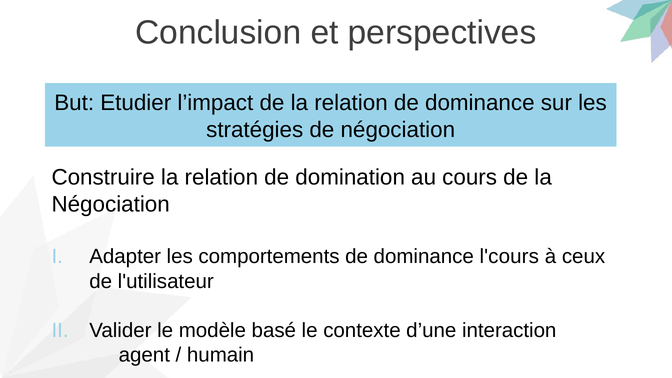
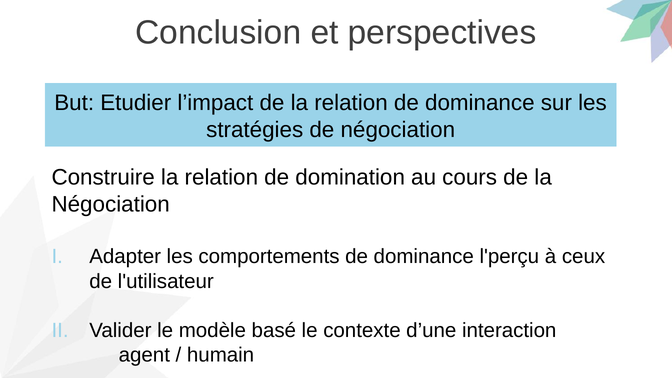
l'cours: l'cours -> l'perçu
